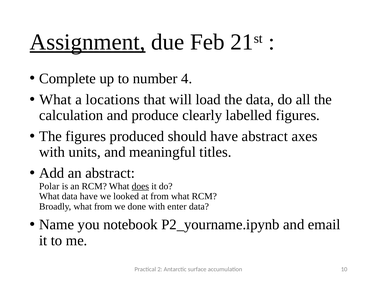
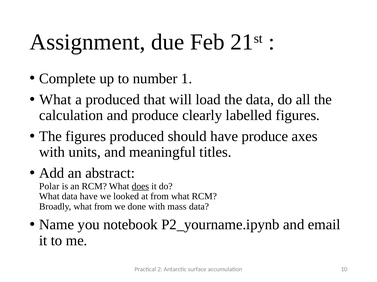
Assignment underline: present -> none
4: 4 -> 1
a locations: locations -> produced
have abstract: abstract -> produce
enter: enter -> mass
